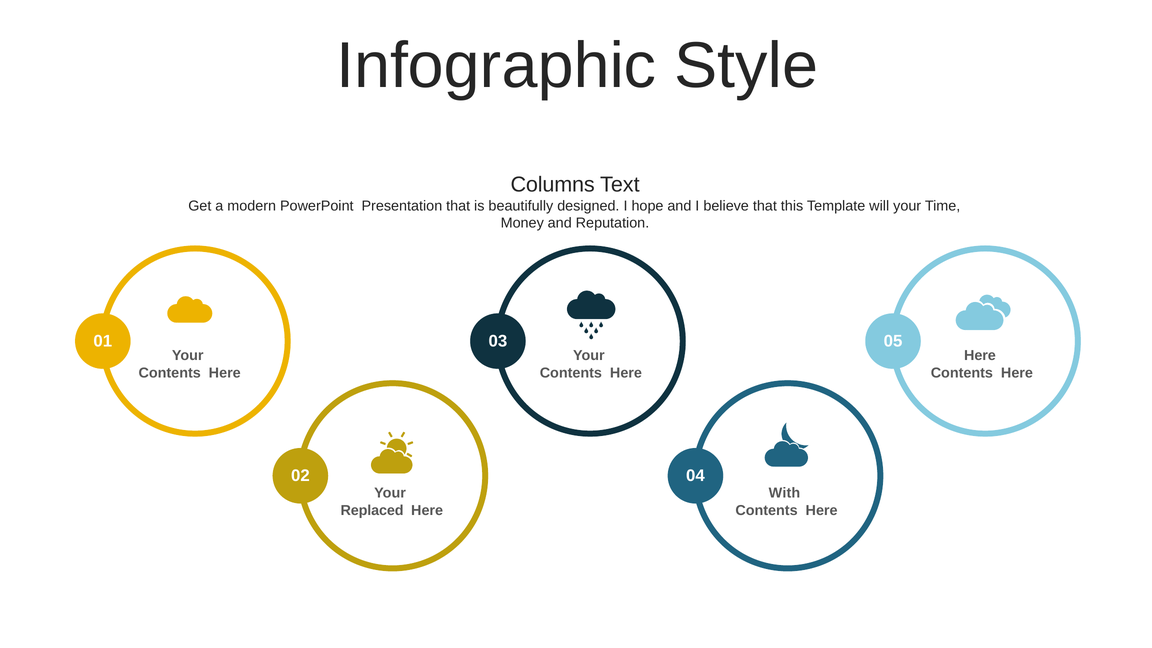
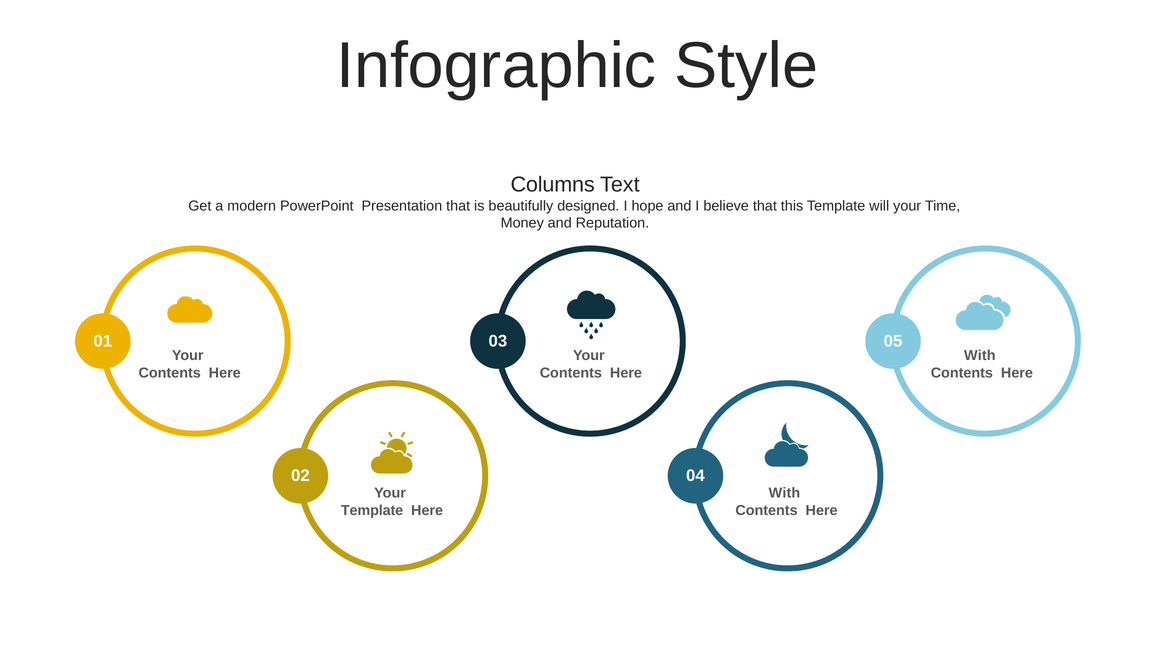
Here at (980, 356): Here -> With
Replaced at (372, 510): Replaced -> Template
